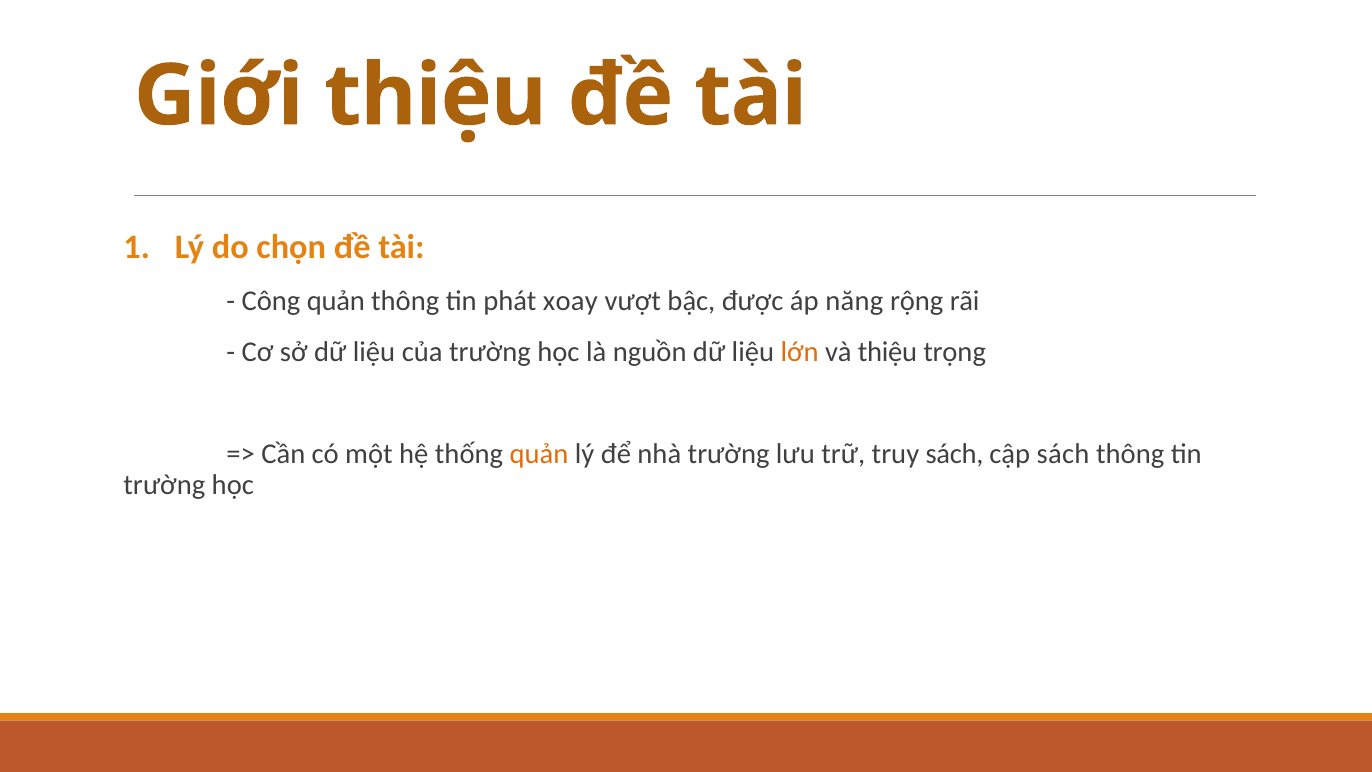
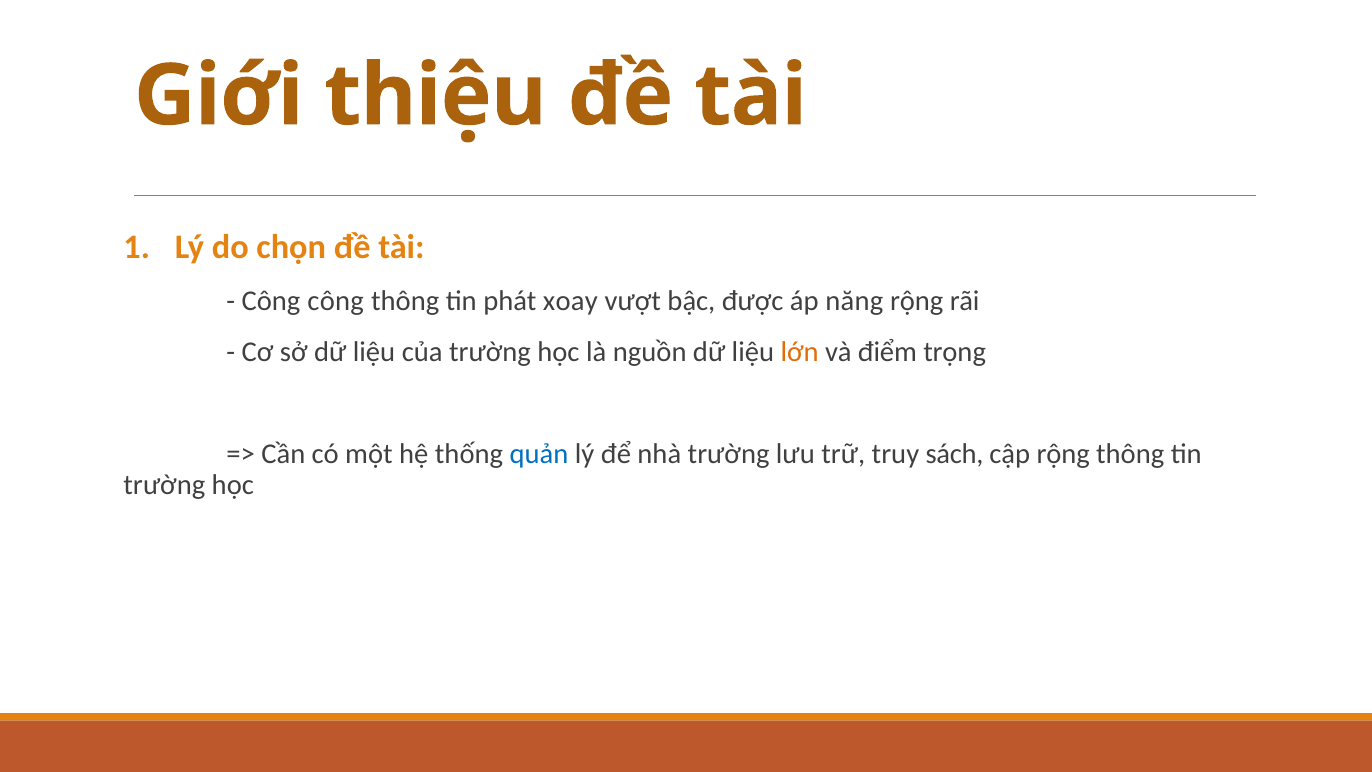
Công quản: quản -> công
và thiệu: thiệu -> điểm
quản at (539, 454) colour: orange -> blue
cập sách: sách -> rộng
